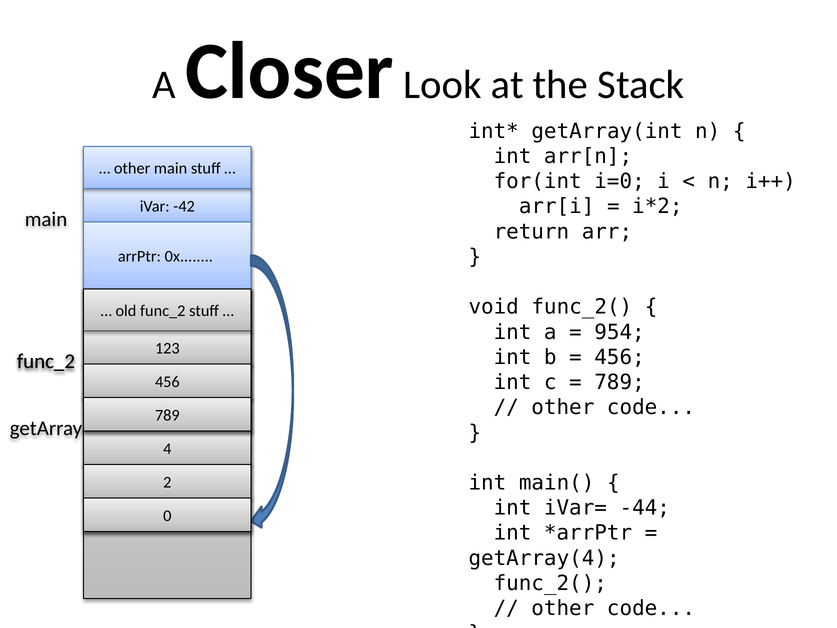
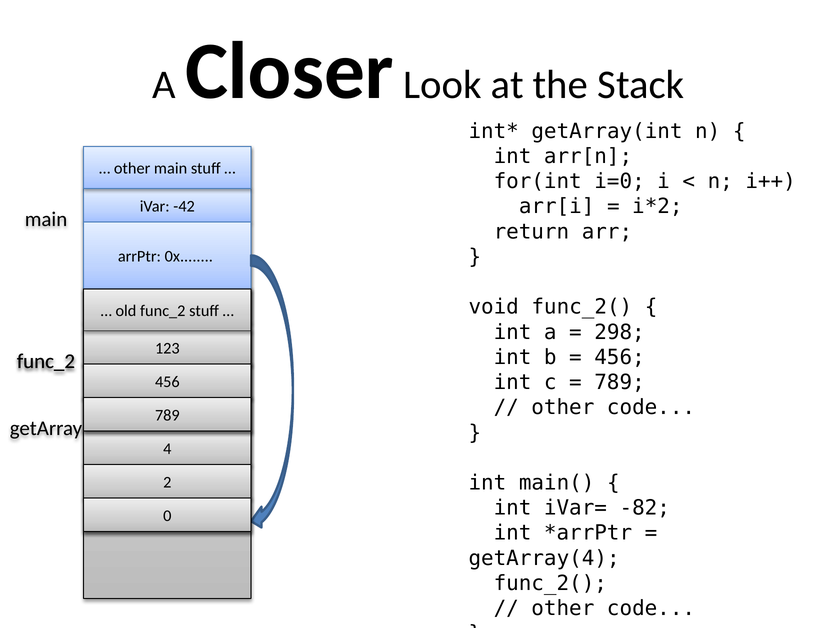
954: 954 -> 298
-44: -44 -> -82
